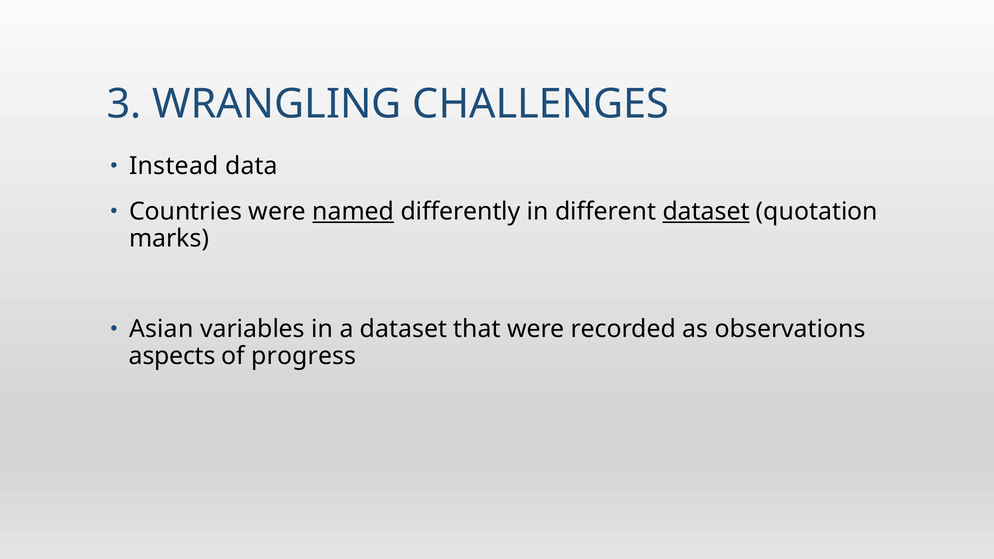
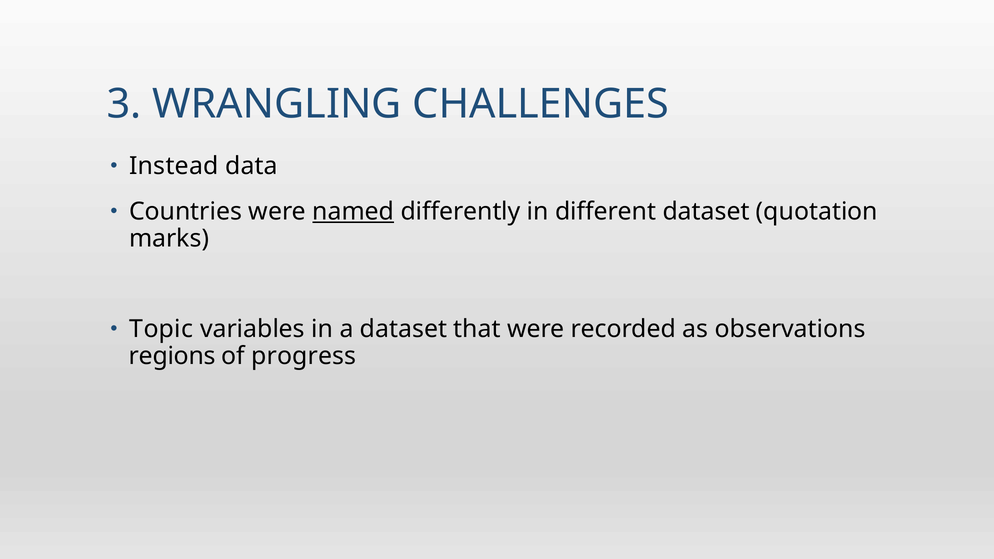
dataset at (706, 212) underline: present -> none
Asian: Asian -> Topic
aspects: aspects -> regions
